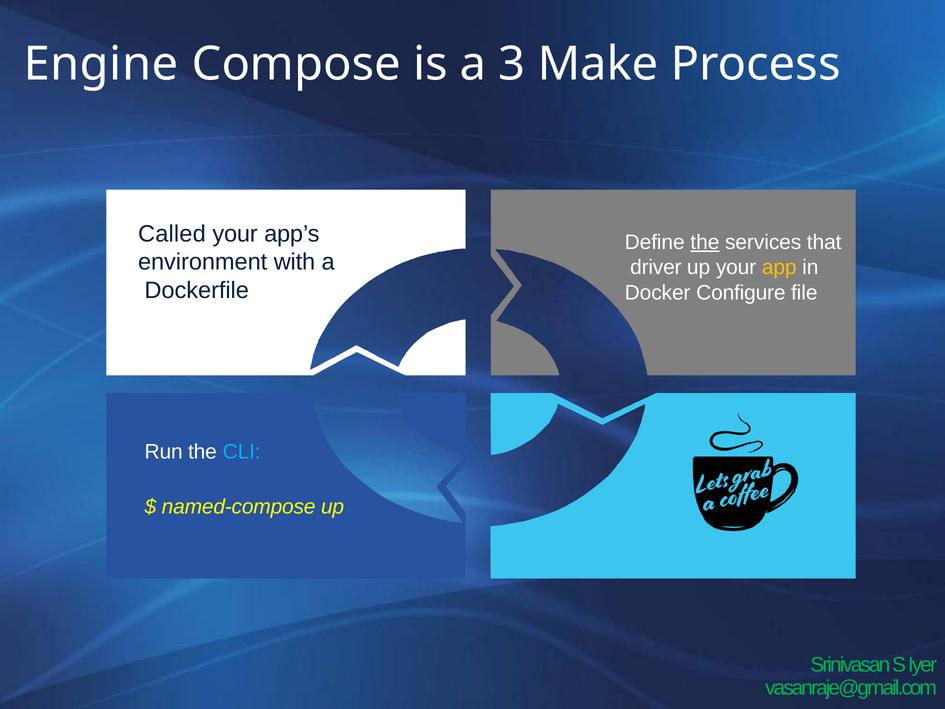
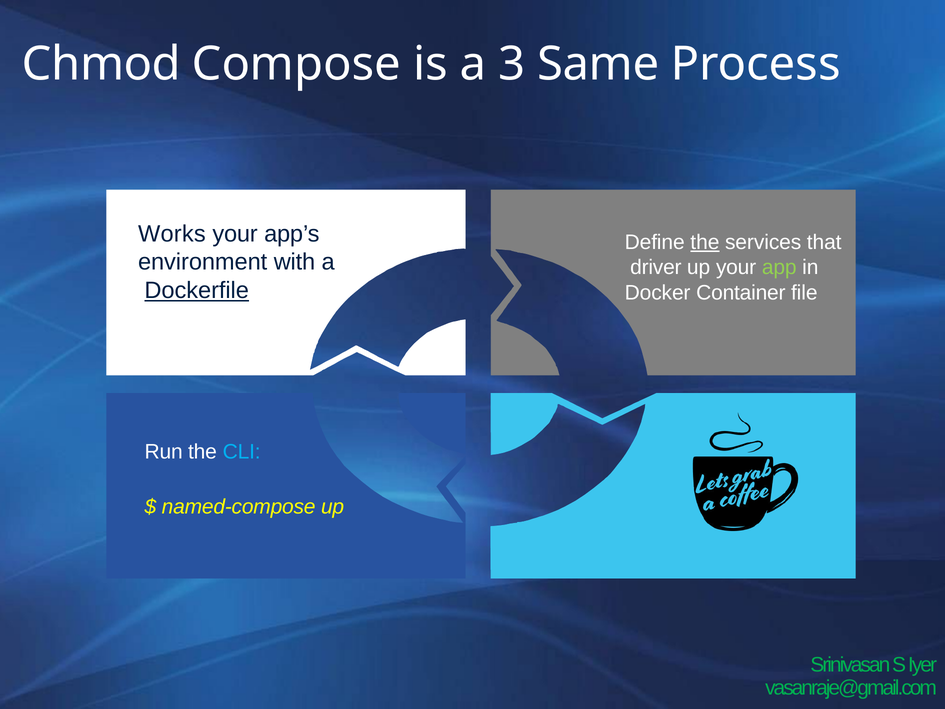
Engine: Engine -> Chmod
Make: Make -> Same
Called: Called -> Works
app colour: yellow -> light green
Dockerfile underline: none -> present
Configure: Configure -> Container
